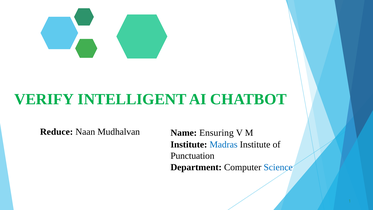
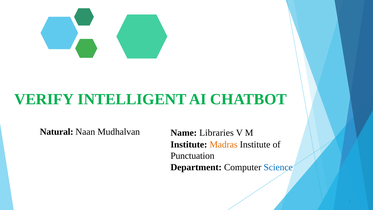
Reduce: Reduce -> Natural
Ensuring: Ensuring -> Libraries
Madras colour: blue -> orange
